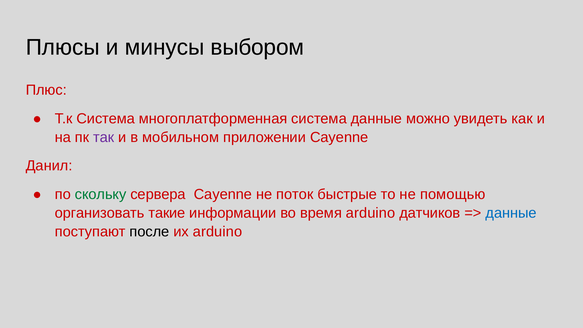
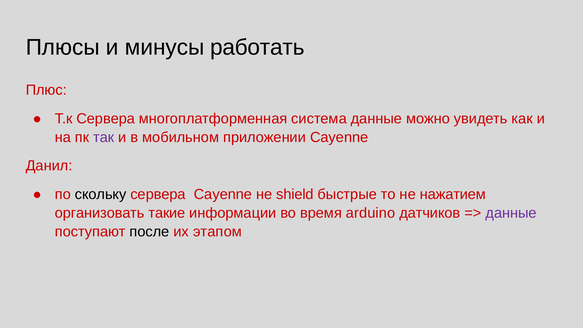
выбором: выбором -> работать
Т.к Система: Система -> Сервера
скольку colour: green -> black
поток: поток -> shield
помощью: помощью -> нажатием
данные at (511, 213) colour: blue -> purple
их arduino: arduino -> этапом
